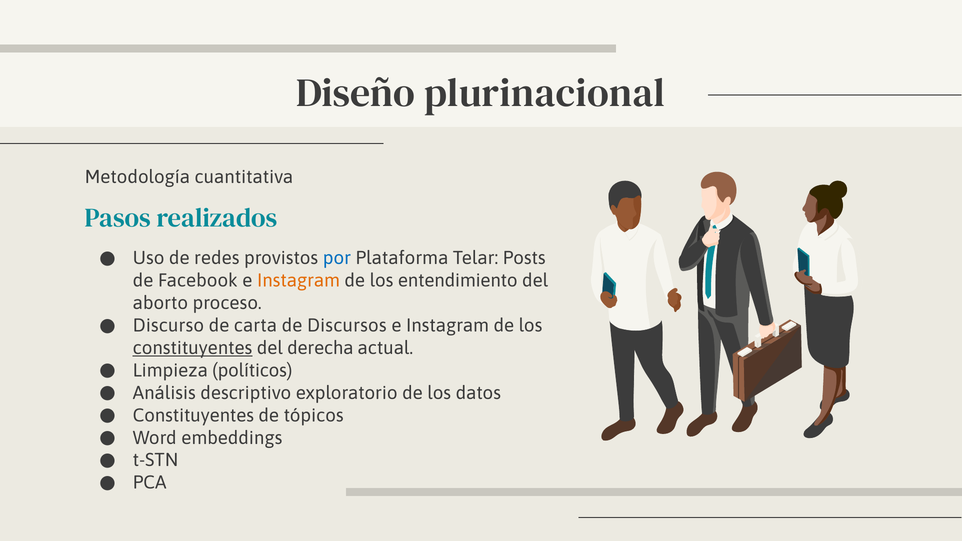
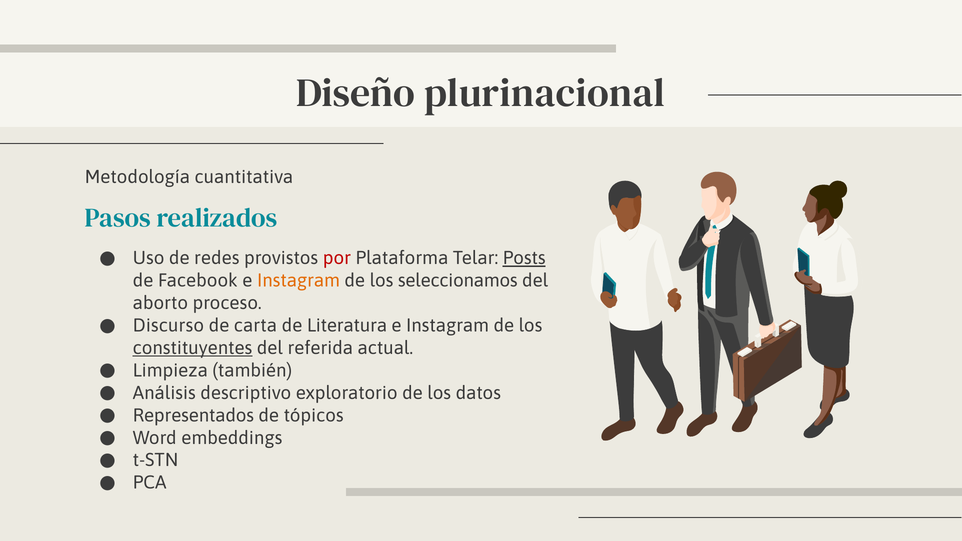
por colour: blue -> red
Posts underline: none -> present
entendimiento: entendimiento -> seleccionamos
Discursos: Discursos -> Literatura
derecha: derecha -> referida
políticos: políticos -> también
Constituyentes at (193, 416): Constituyentes -> Representados
